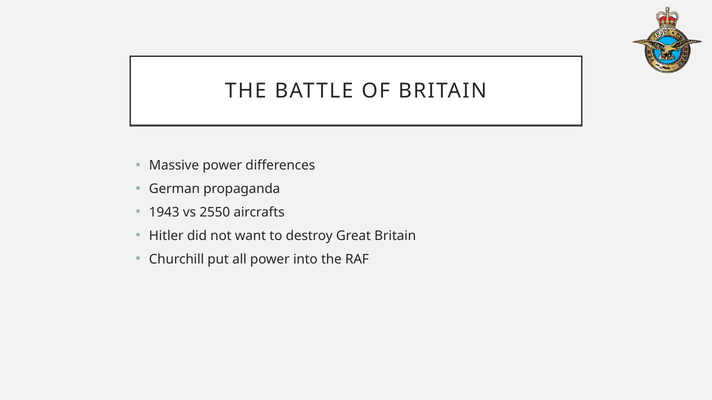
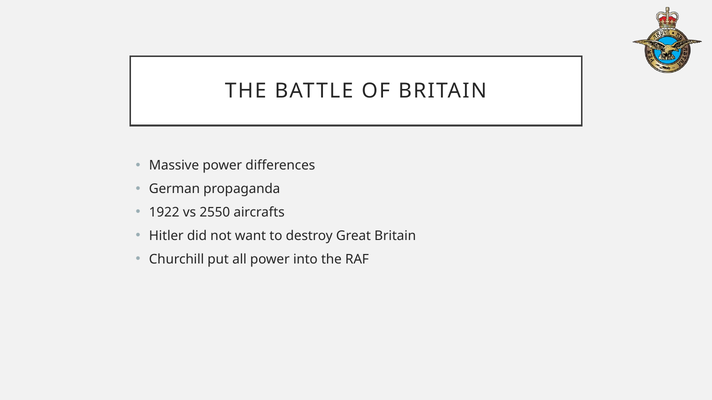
1943: 1943 -> 1922
